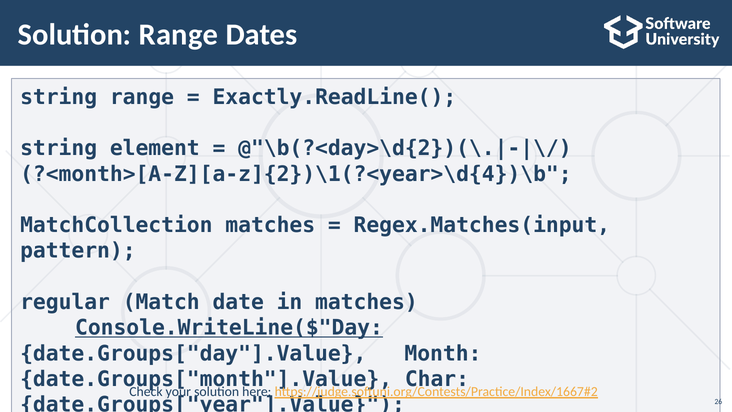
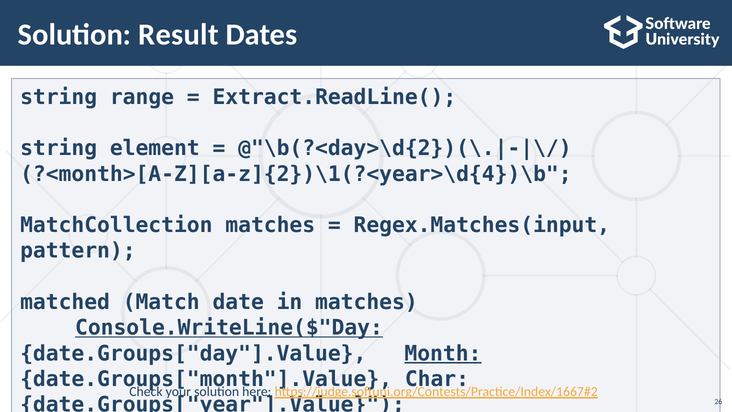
Solution Range: Range -> Result
Exactly.ReadLine(: Exactly.ReadLine( -> Extract.ReadLine(
regular: regular -> matched
Month underline: none -> present
